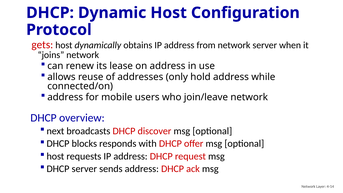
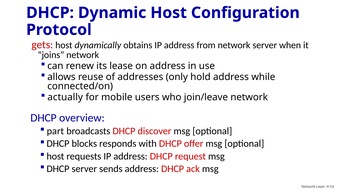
address at (65, 97): address -> actually
next: next -> part
